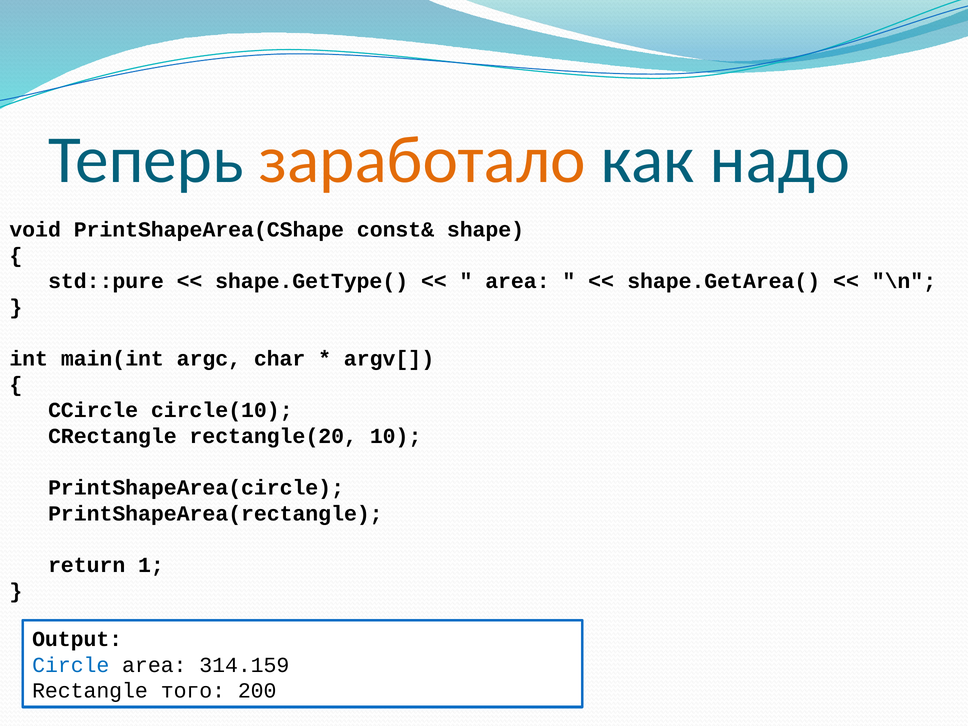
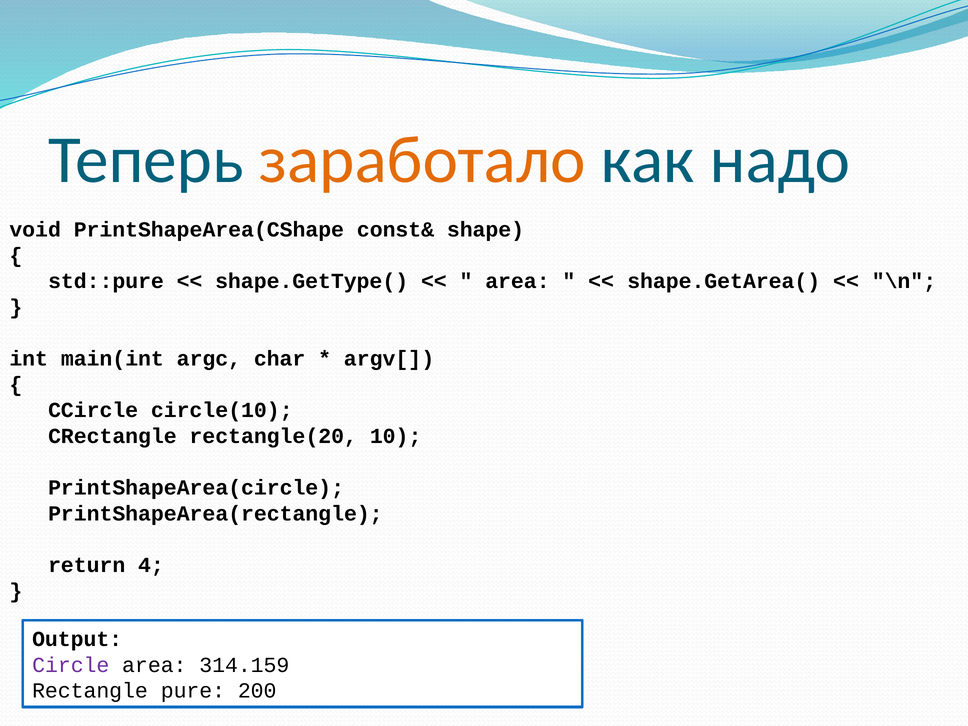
1: 1 -> 4
Circle colour: blue -> purple
того: того -> pure
